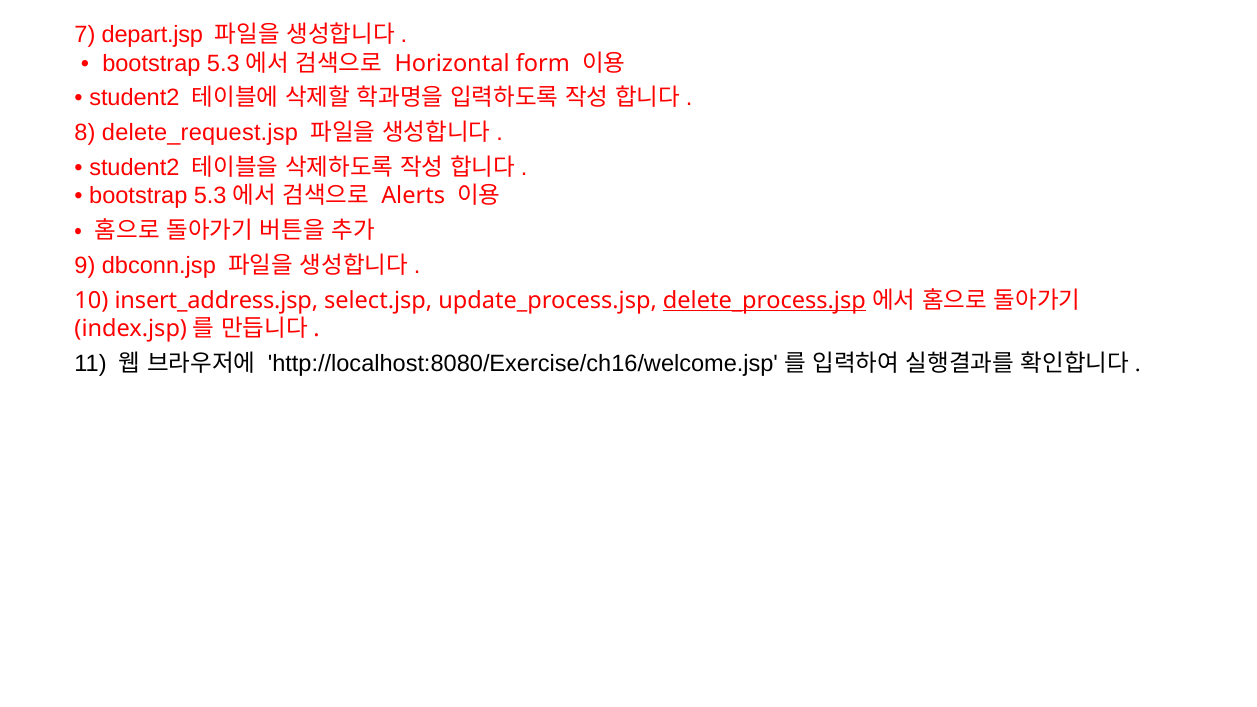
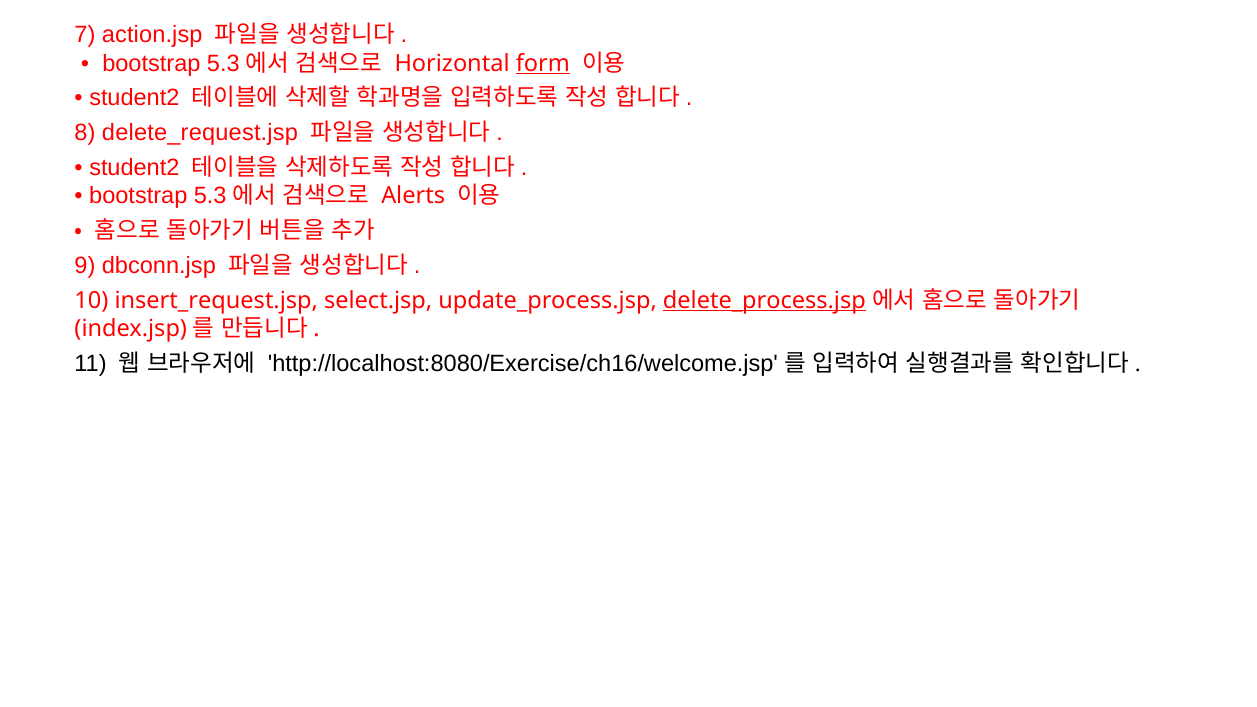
depart.jsp: depart.jsp -> action.jsp
form underline: none -> present
insert_address.jsp: insert_address.jsp -> insert_request.jsp
